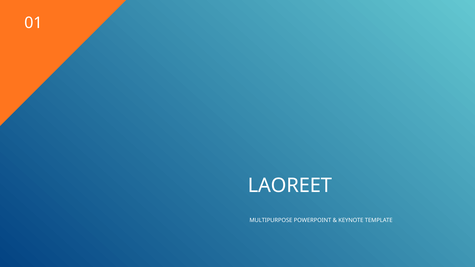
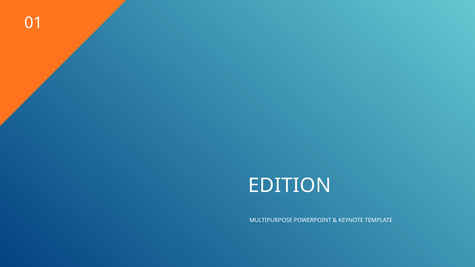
LAOREET: LAOREET -> EDITION
